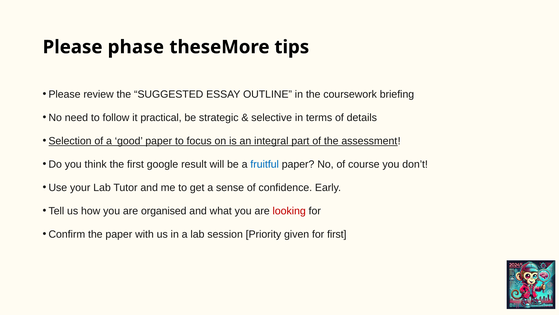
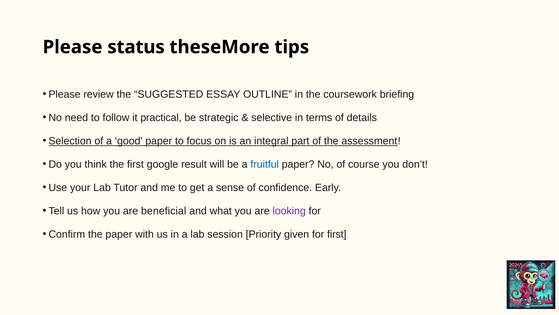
phase: phase -> status
organised: organised -> beneficial
looking colour: red -> purple
